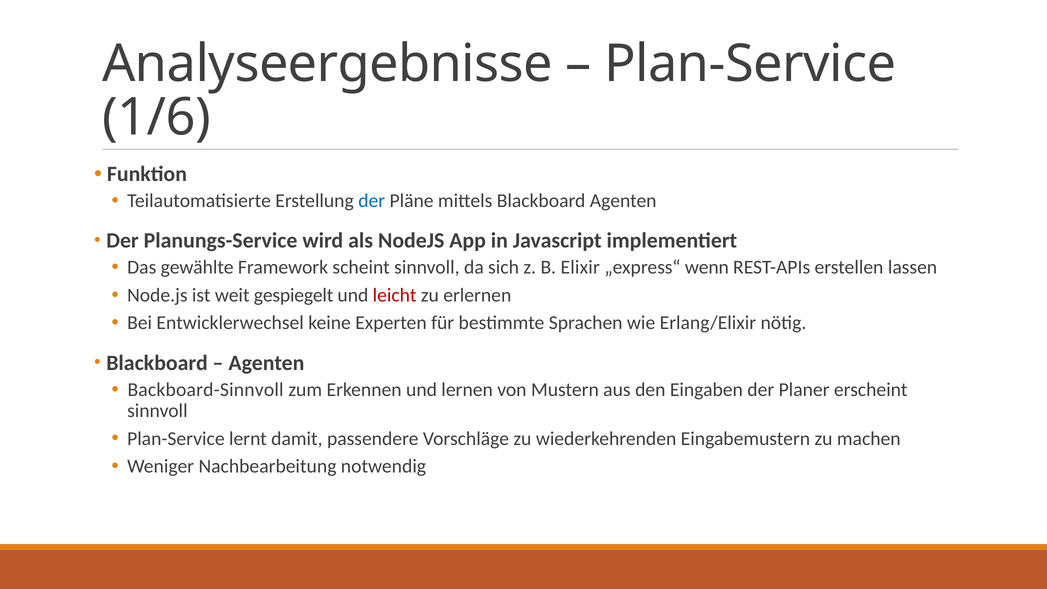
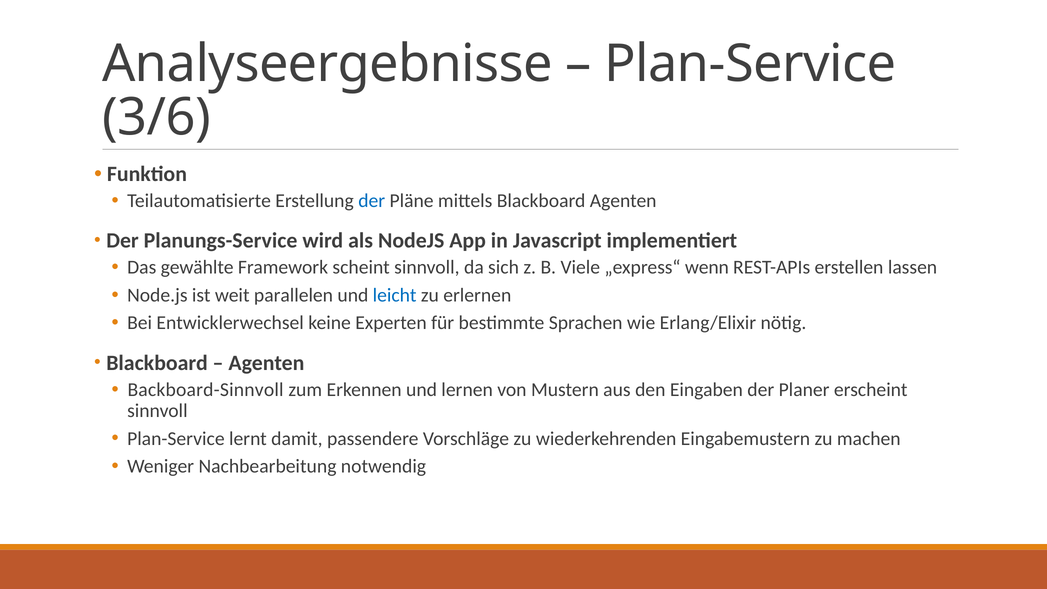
1/6: 1/6 -> 3/6
Elixir: Elixir -> Viele
gespiegelt: gespiegelt -> parallelen
leicht colour: red -> blue
